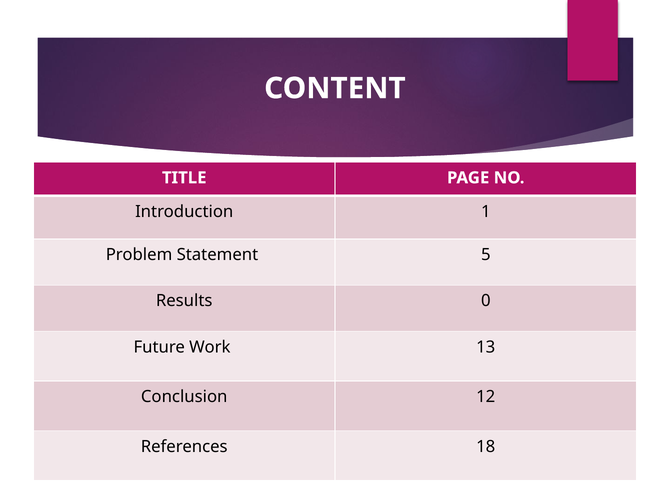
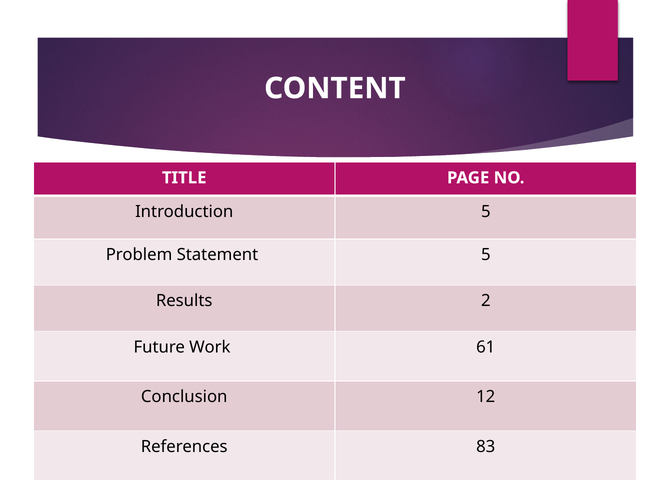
Introduction 1: 1 -> 5
0: 0 -> 2
13: 13 -> 61
18: 18 -> 83
